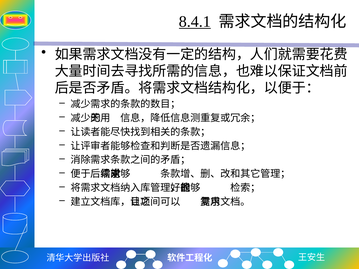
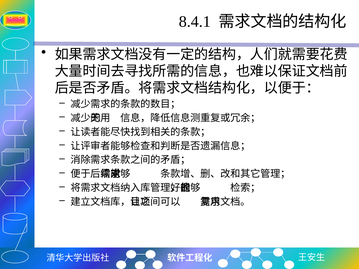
8.4.1 underline: present -> none
